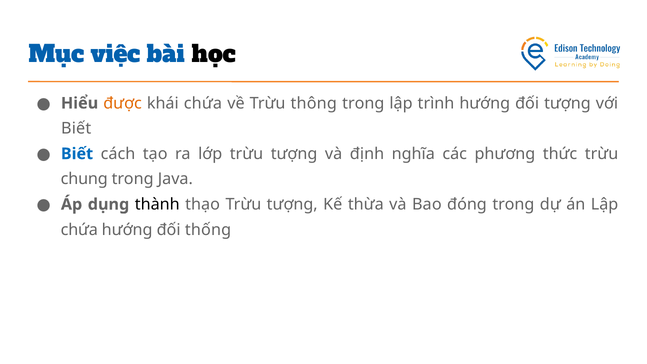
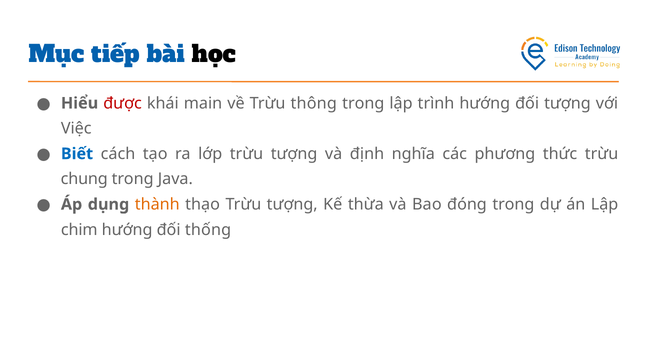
việc: việc -> tiếp
được colour: orange -> red
khái chứa: chứa -> main
Biết at (76, 128): Biết -> Việc
thành colour: black -> orange
chứa at (79, 230): chứa -> chim
